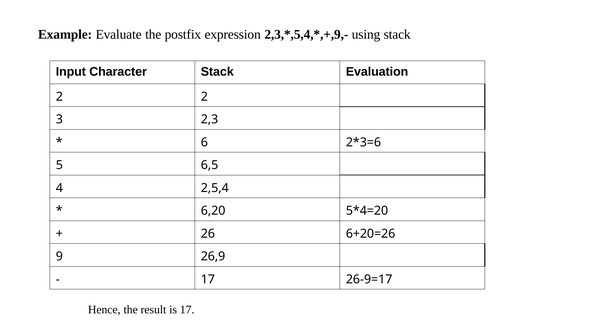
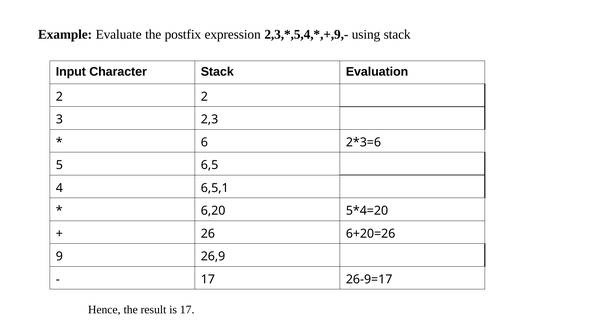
2,5,4: 2,5,4 -> 6,5,1
